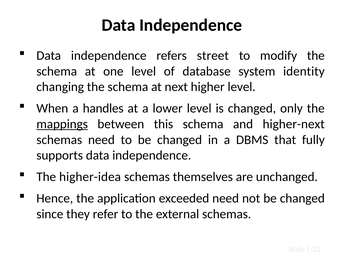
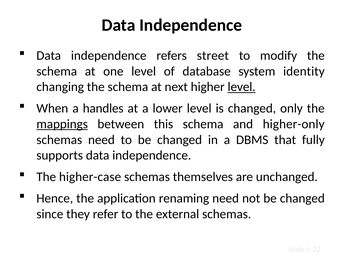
level at (242, 87) underline: none -> present
higher-next: higher-next -> higher-only
higher-idea: higher-idea -> higher-case
exceeded: exceeded -> renaming
